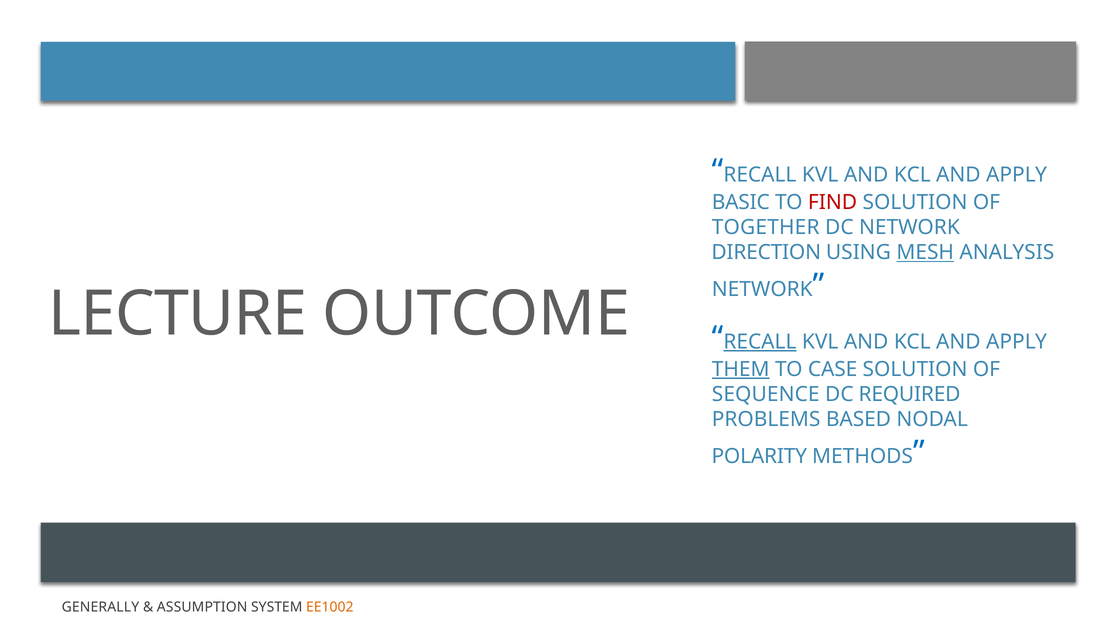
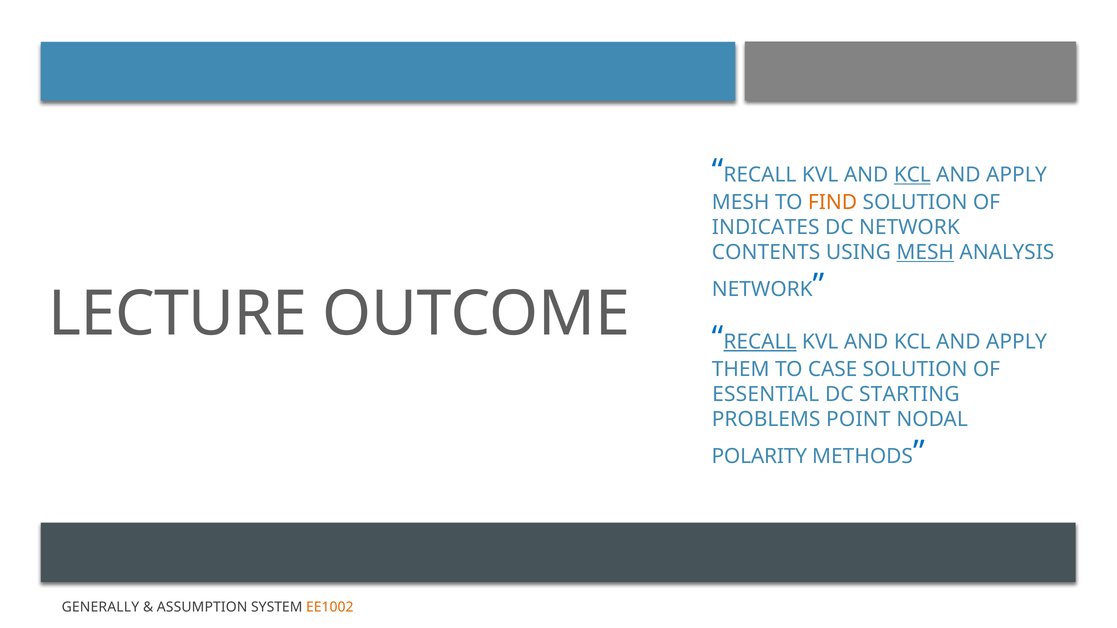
KCL at (912, 175) underline: none -> present
BASIC at (741, 202): BASIC -> MESH
FIND colour: red -> orange
TOGETHER: TOGETHER -> INDICATES
DIRECTION: DIRECTION -> CONTENTS
THEM underline: present -> none
SEQUENCE: SEQUENCE -> ESSENTIAL
REQUIRED: REQUIRED -> STARTING
BASED: BASED -> POINT
